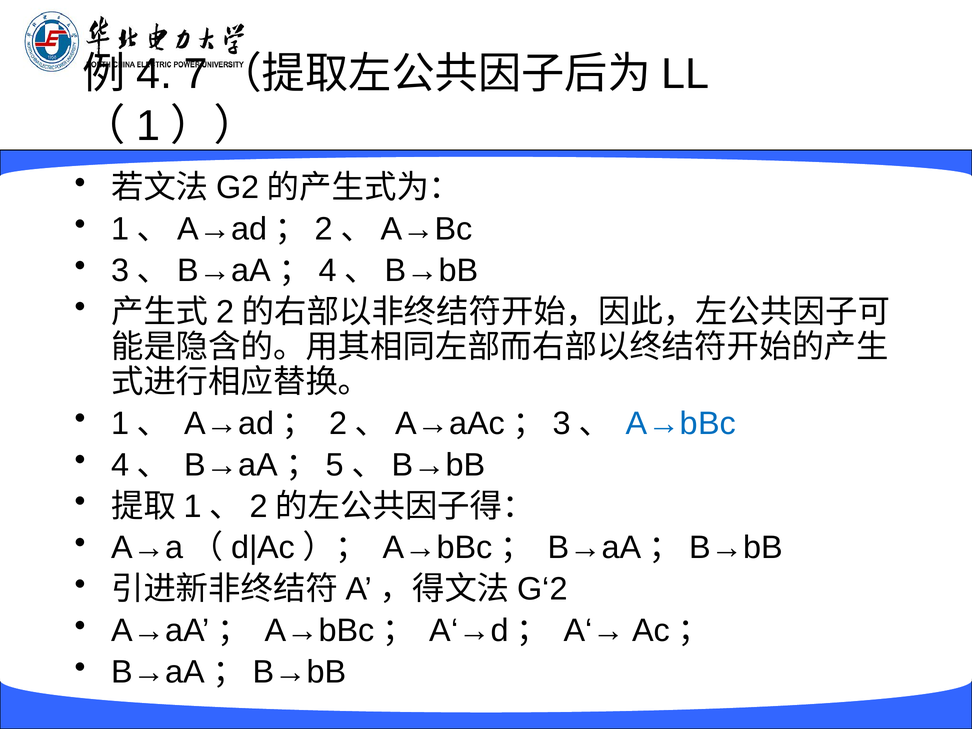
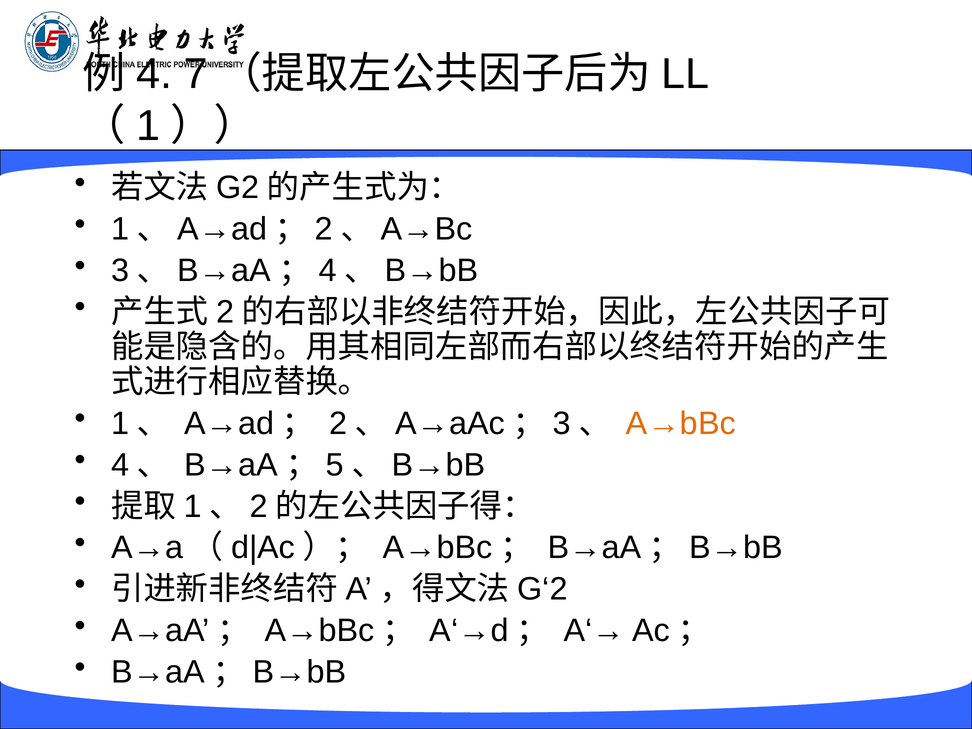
A→bBc colour: blue -> orange
